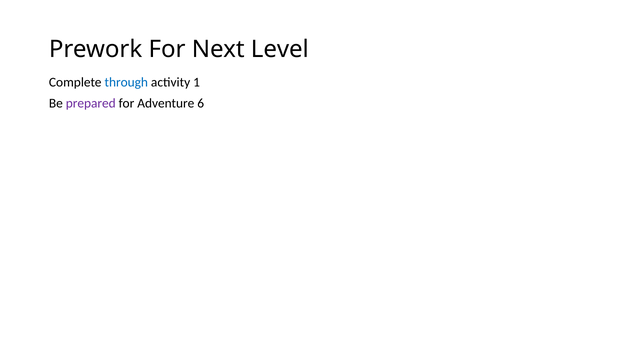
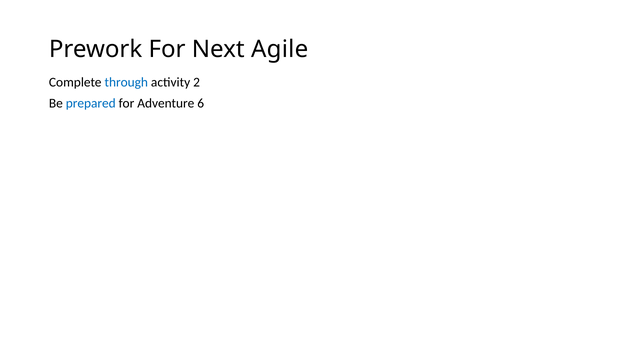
Level: Level -> Agile
1: 1 -> 2
prepared colour: purple -> blue
